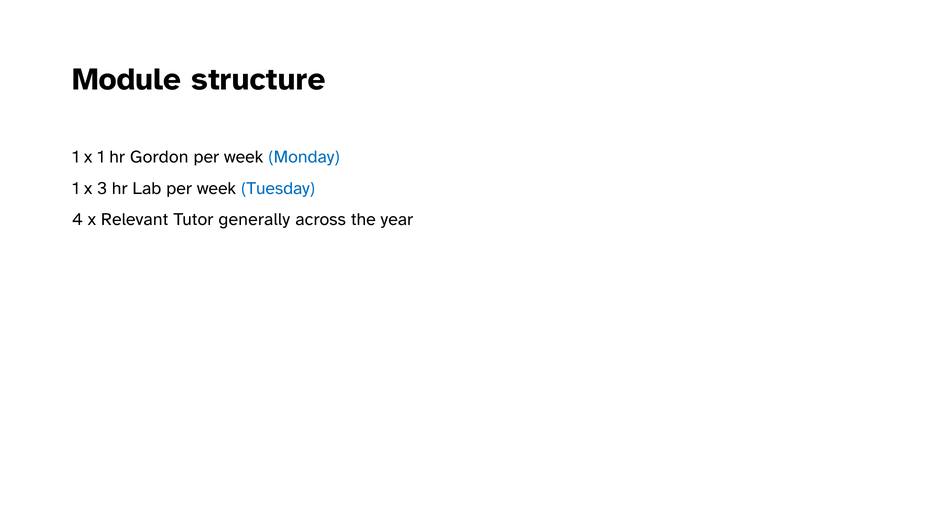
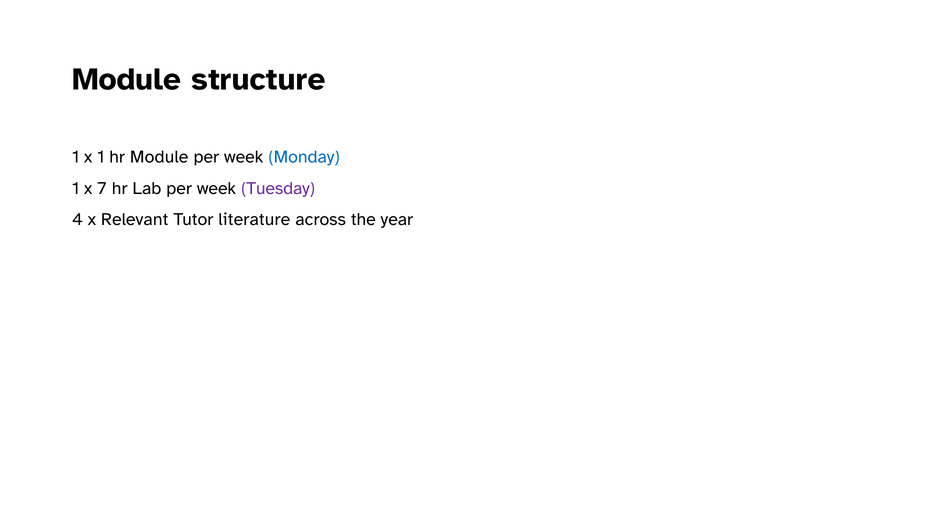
hr Gordon: Gordon -> Module
3: 3 -> 7
Tuesday colour: blue -> purple
generally: generally -> literature
